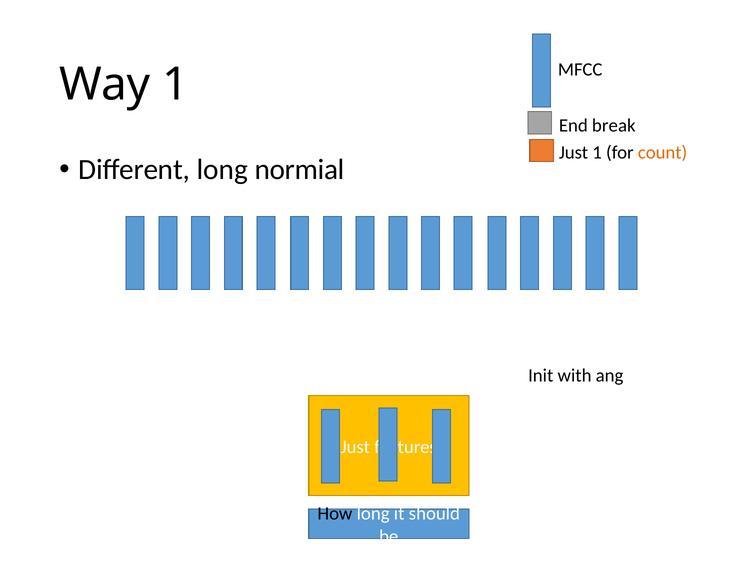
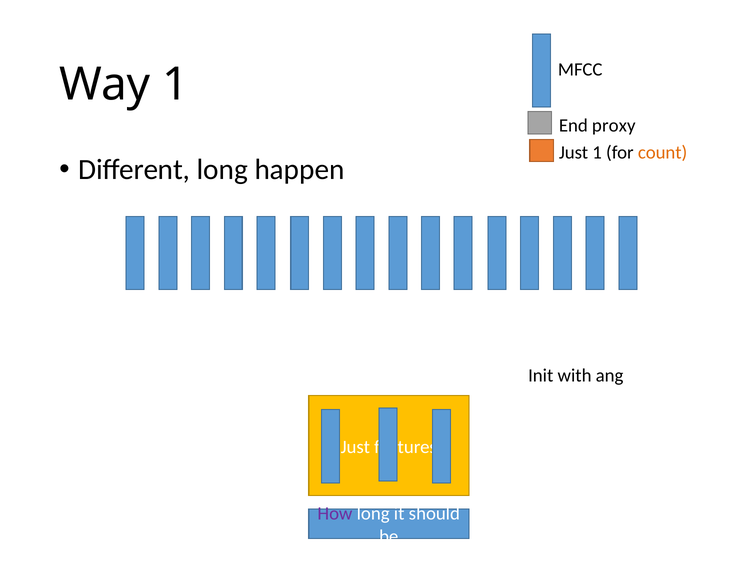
break: break -> proxy
normial: normial -> happen
How colour: black -> purple
